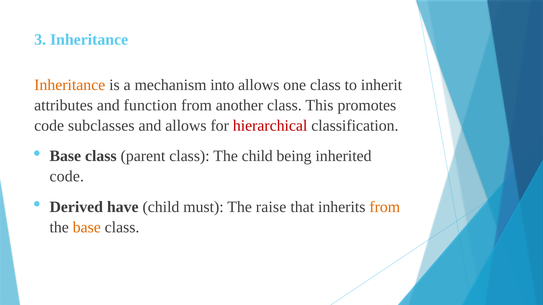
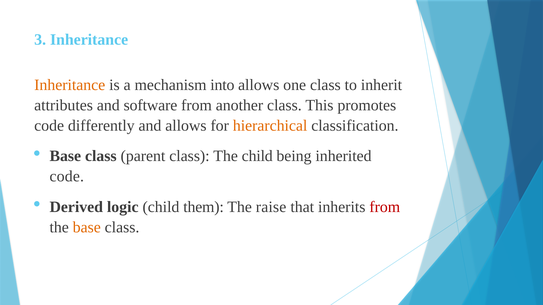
function: function -> software
subclasses: subclasses -> differently
hierarchical colour: red -> orange
have: have -> logic
must: must -> them
from at (385, 207) colour: orange -> red
